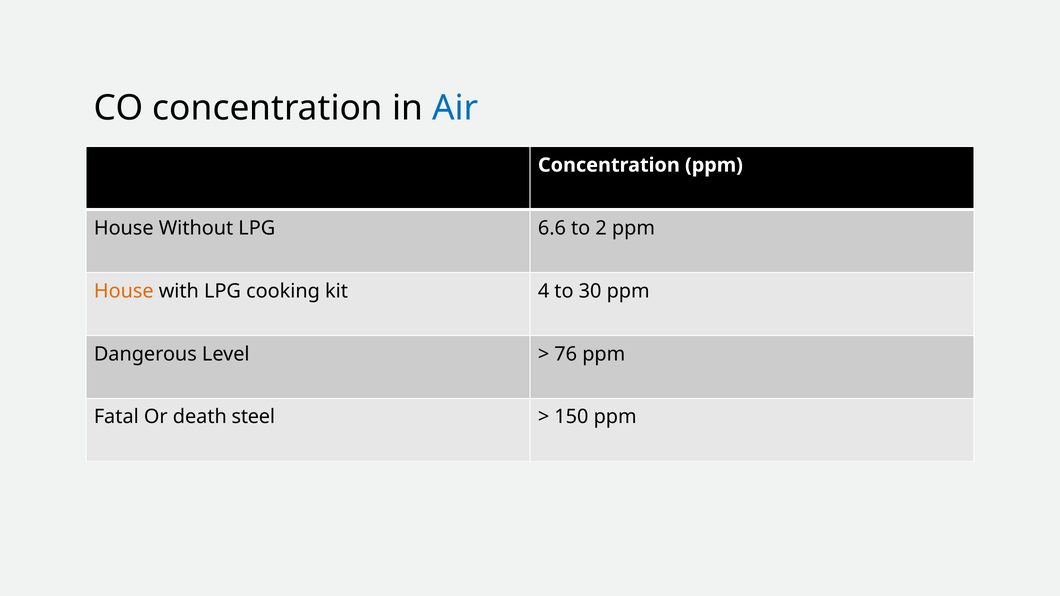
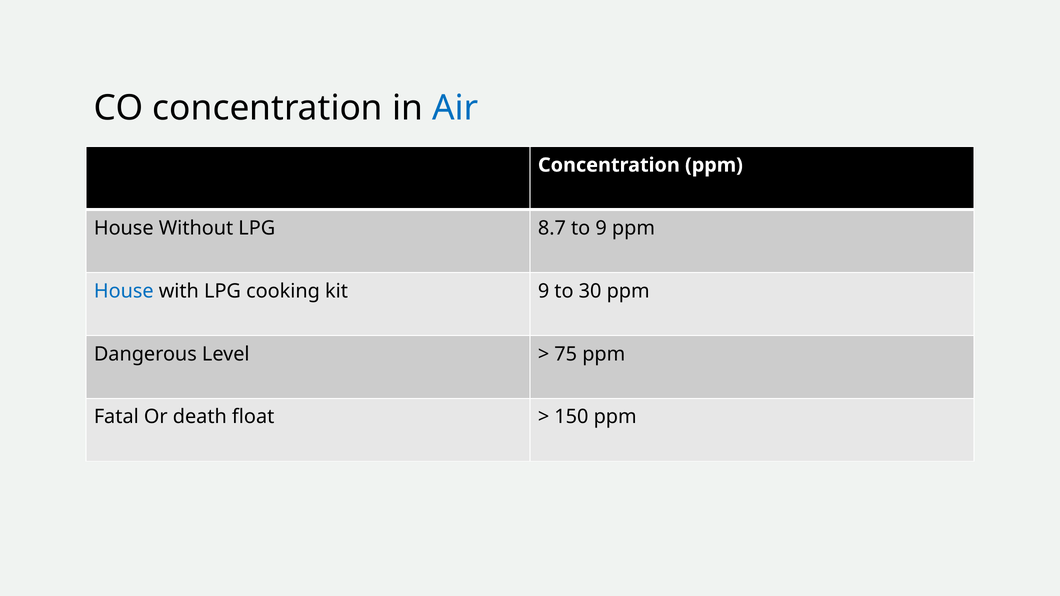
6.6: 6.6 -> 8.7
to 2: 2 -> 9
House at (124, 291) colour: orange -> blue
kit 4: 4 -> 9
76: 76 -> 75
steel: steel -> float
